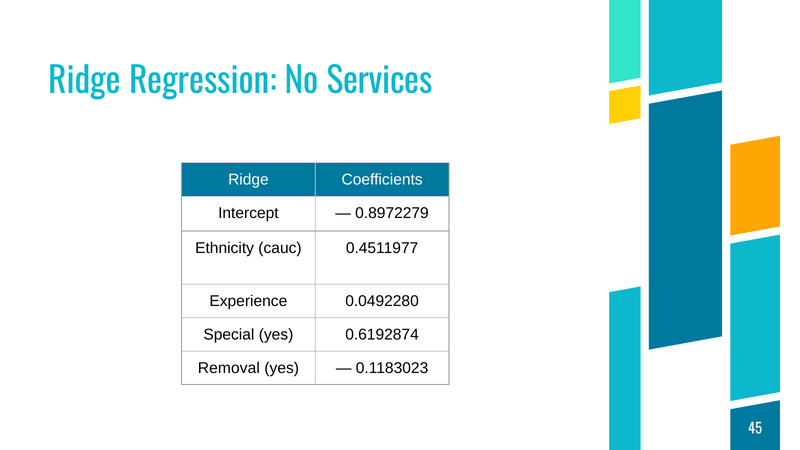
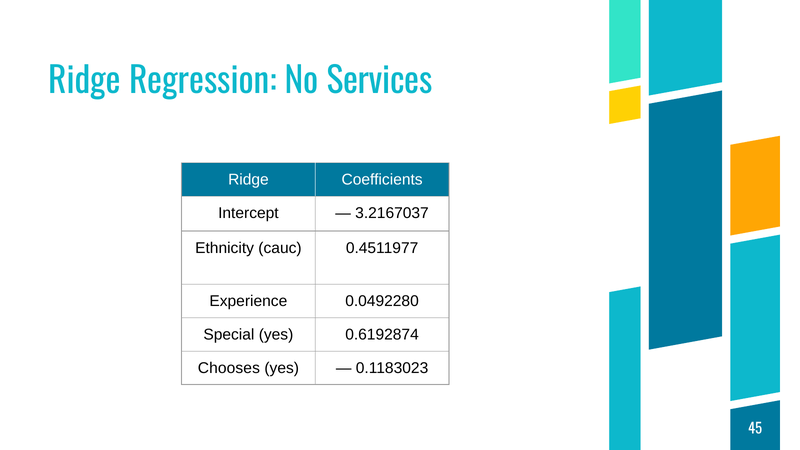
0.8972279: 0.8972279 -> 3.2167037
Removal: Removal -> Chooses
